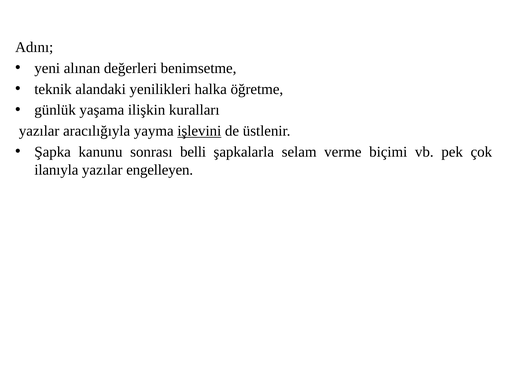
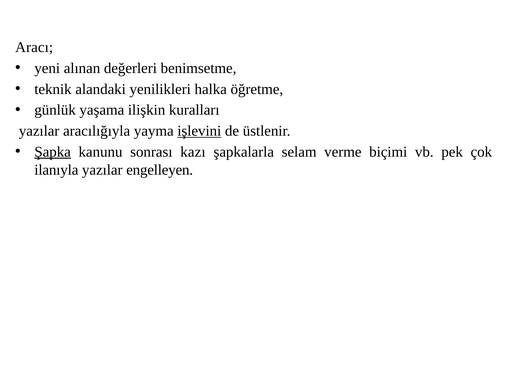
Adını: Adını -> Aracı
Şapka underline: none -> present
belli: belli -> kazı
